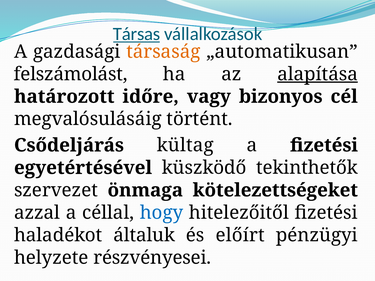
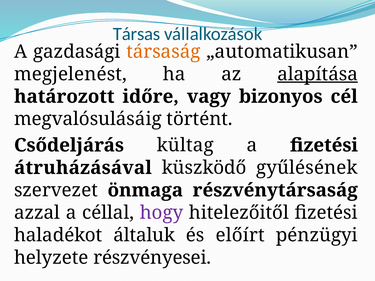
Társas underline: present -> none
felszámolást: felszámolást -> megjelenést
egyetértésével: egyetértésével -> átruházásával
tekinthetők: tekinthetők -> gyűlésének
kötelezettségeket: kötelezettségeket -> részvénytársaság
hogy colour: blue -> purple
